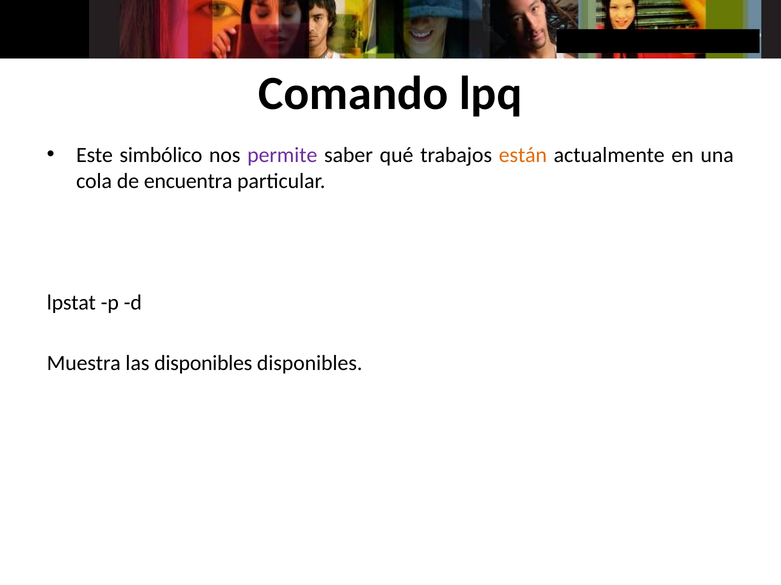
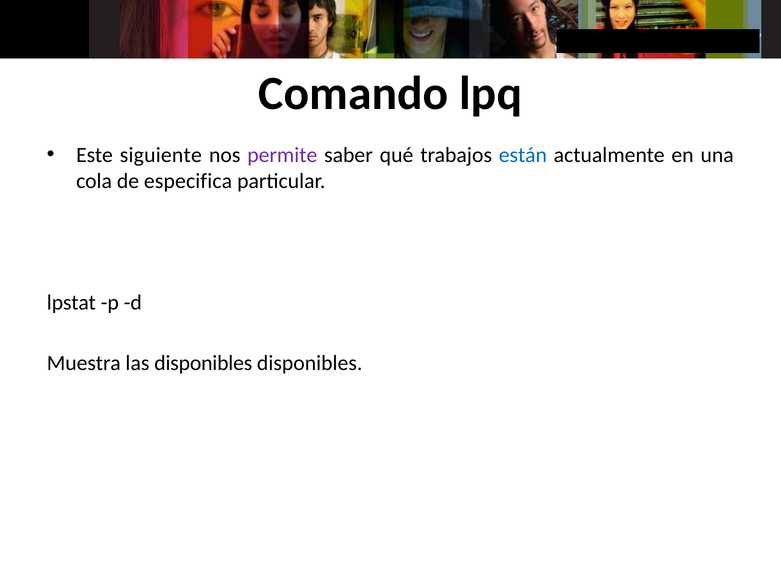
simbólico: simbólico -> siguiente
están colour: orange -> blue
encuentra: encuentra -> especifica
